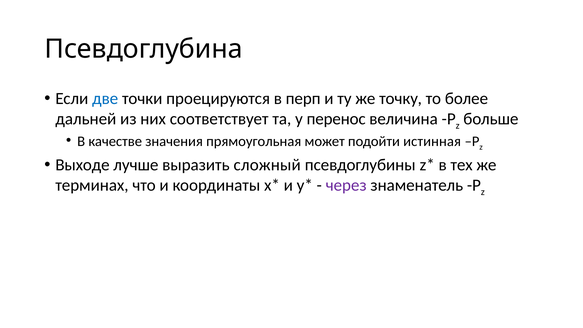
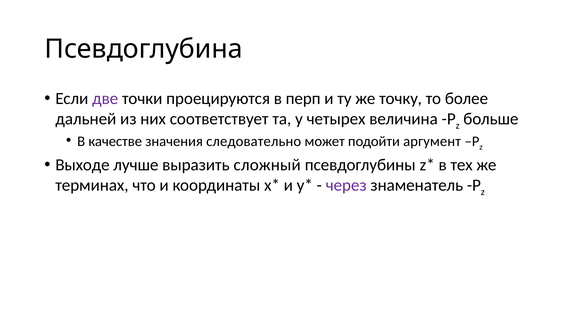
две colour: blue -> purple
перенос: перенос -> четырех
прямоугольная: прямоугольная -> следовательно
истинная: истинная -> аргумент
